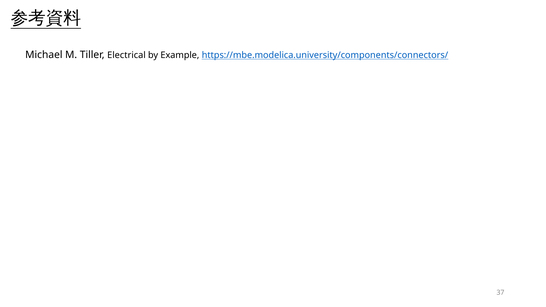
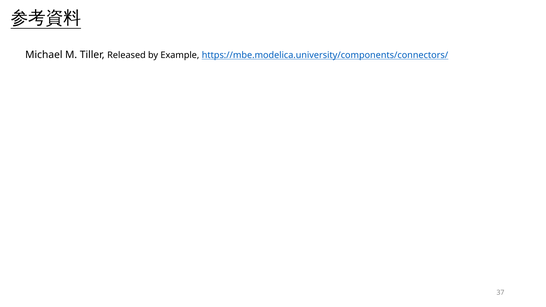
Electrical: Electrical -> Released
